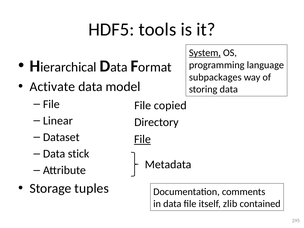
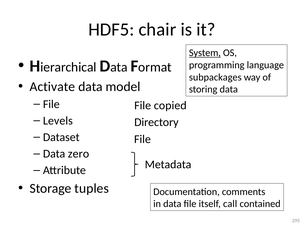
tools: tools -> chair
Linear: Linear -> Levels
File at (142, 139) underline: present -> none
stick: stick -> zero
zlib: zlib -> call
